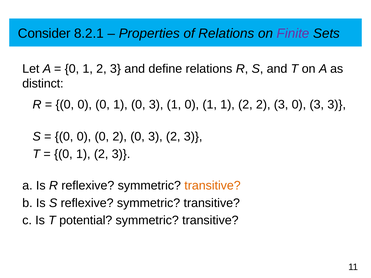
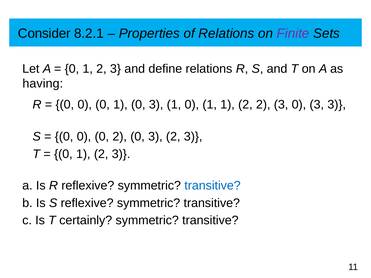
distinct: distinct -> having
transitive at (213, 186) colour: orange -> blue
potential: potential -> certainly
